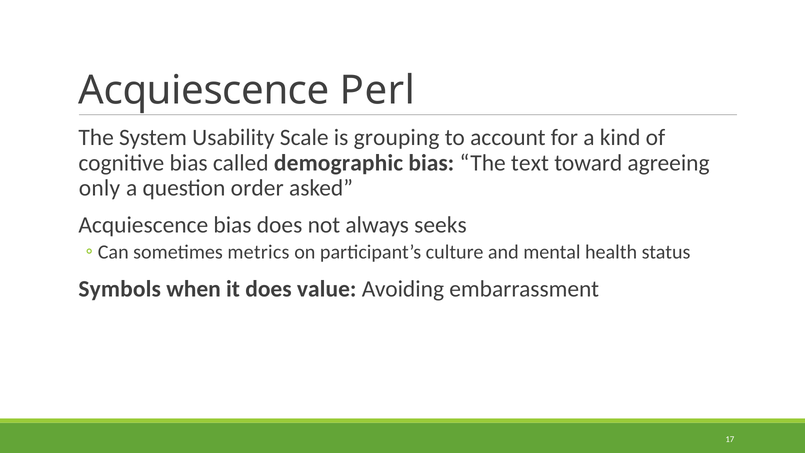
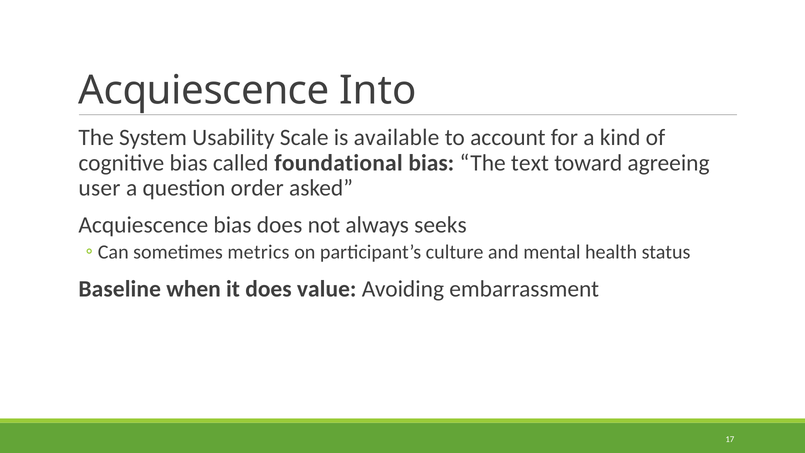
Perl: Perl -> Into
grouping: grouping -> available
demographic: demographic -> foundational
only: only -> user
Symbols: Symbols -> Baseline
